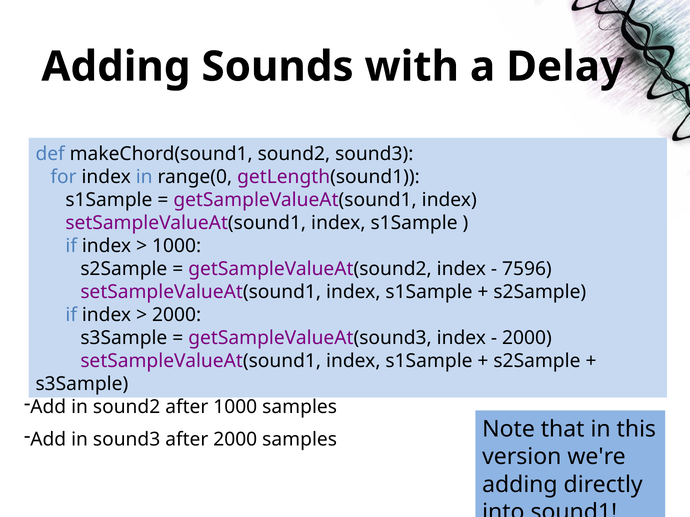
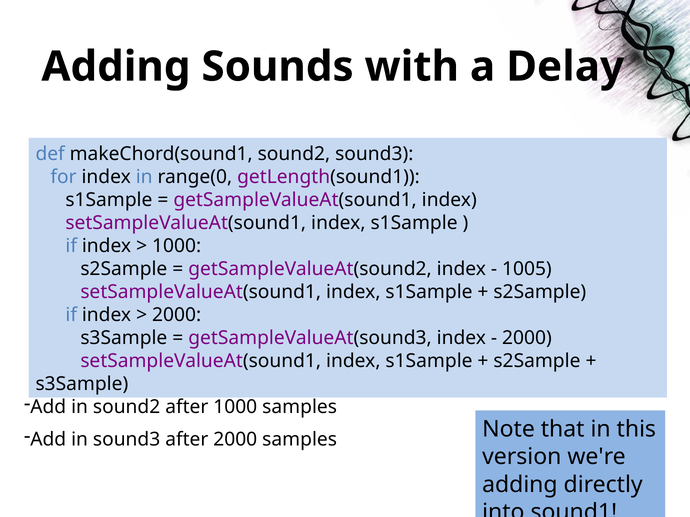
7596: 7596 -> 1005
